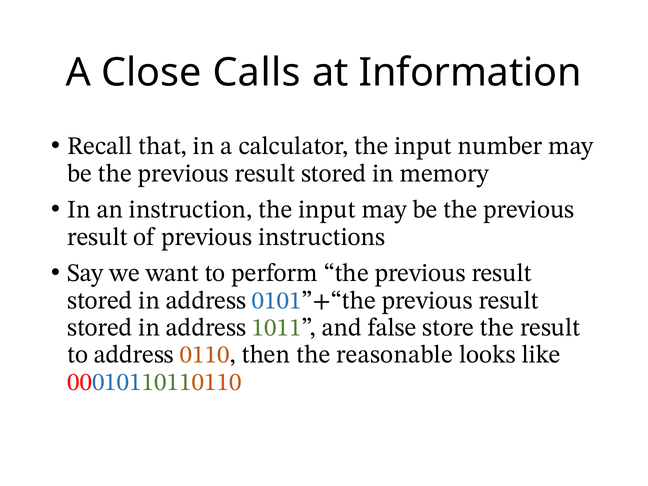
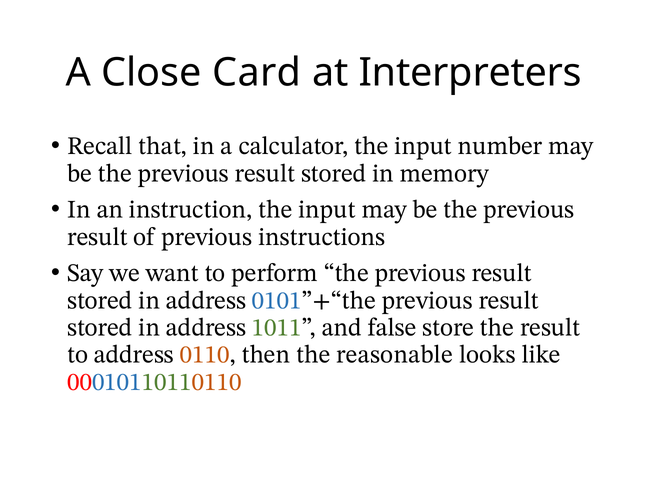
Calls: Calls -> Card
Information: Information -> Interpreters
